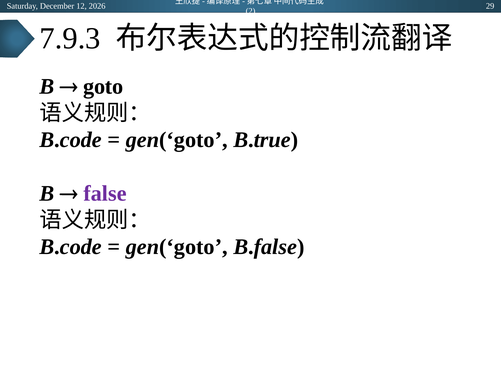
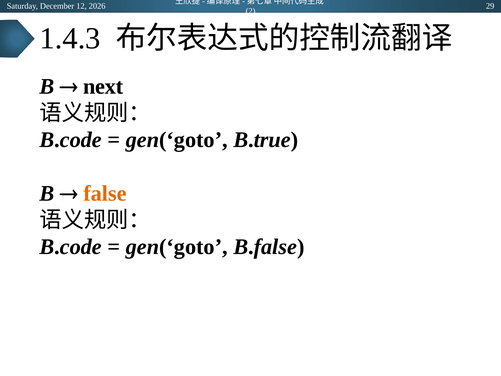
7.9.3: 7.9.3 -> 1.4.3
goto: goto -> next
false colour: purple -> orange
